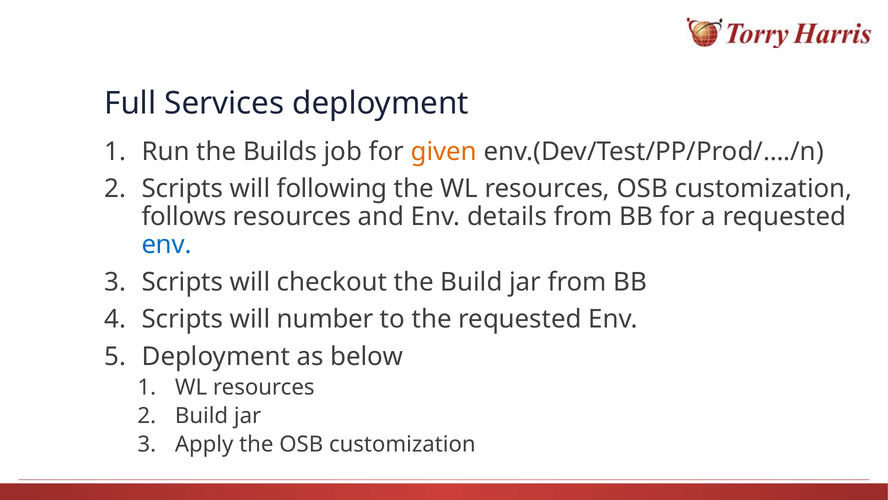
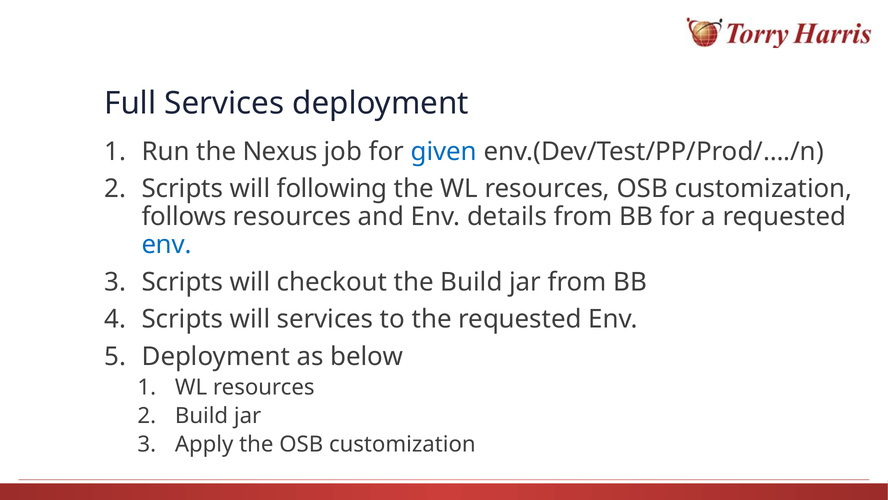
Builds: Builds -> Nexus
given colour: orange -> blue
will number: number -> services
